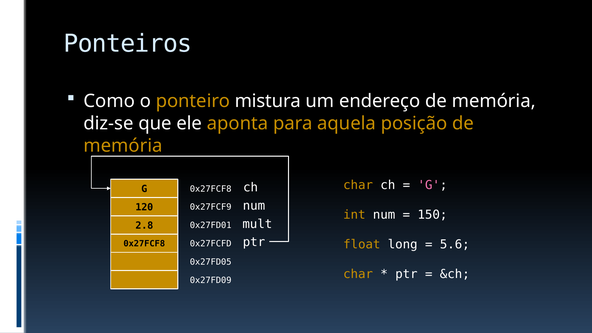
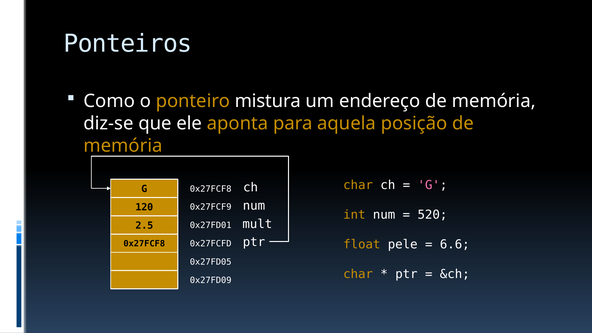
150: 150 -> 520
2.8: 2.8 -> 2.5
long: long -> pele
5.6: 5.6 -> 6.6
